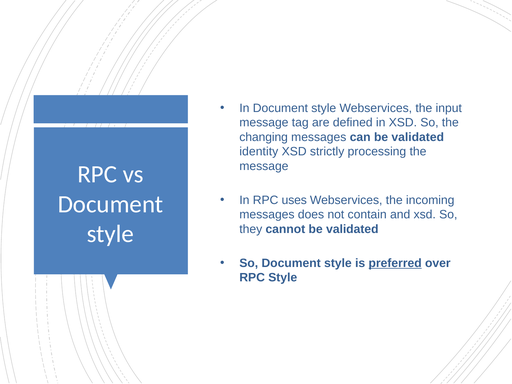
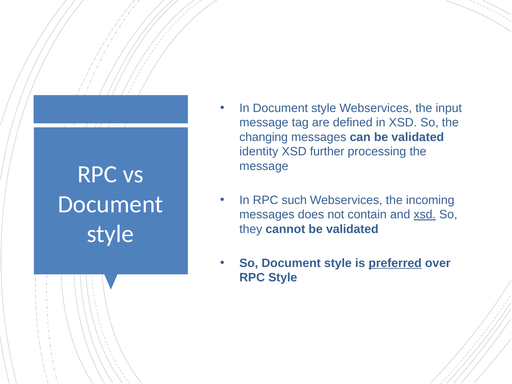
strictly: strictly -> further
uses: uses -> such
xsd at (425, 215) underline: none -> present
